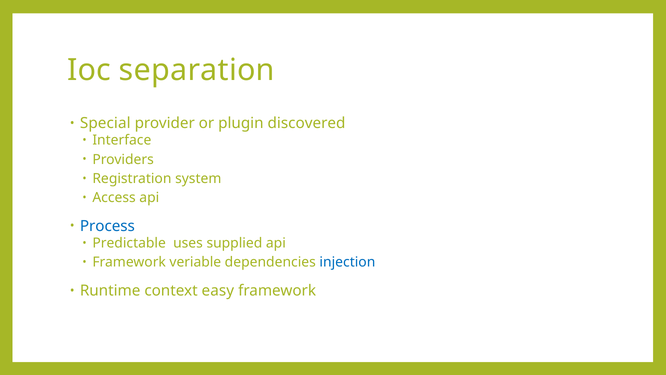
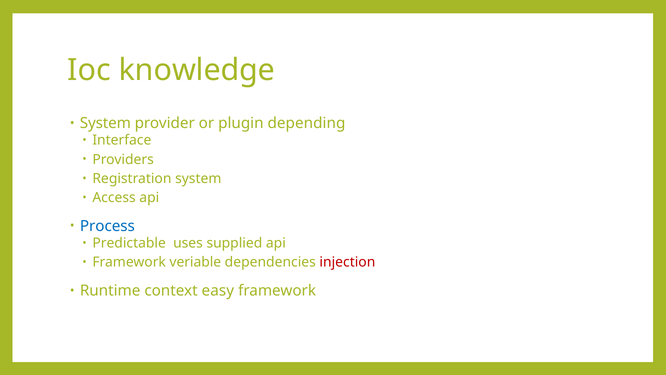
separation: separation -> knowledge
Special at (105, 123): Special -> System
discovered: discovered -> depending
injection colour: blue -> red
